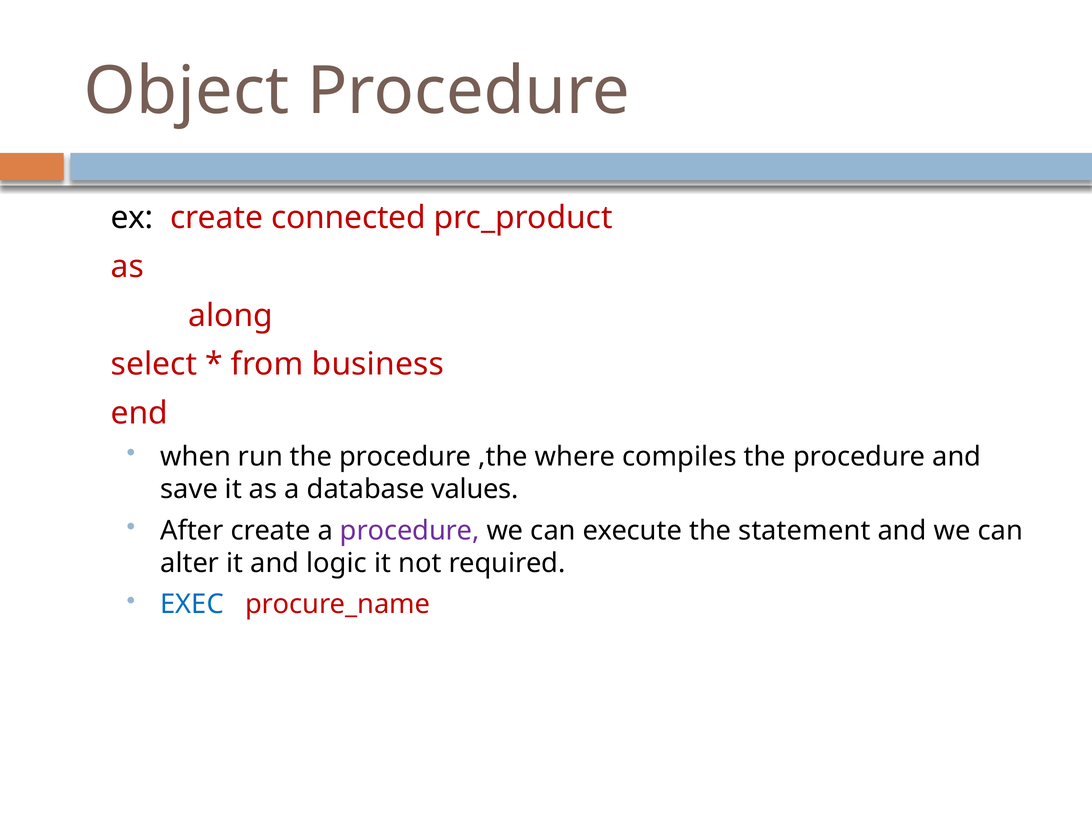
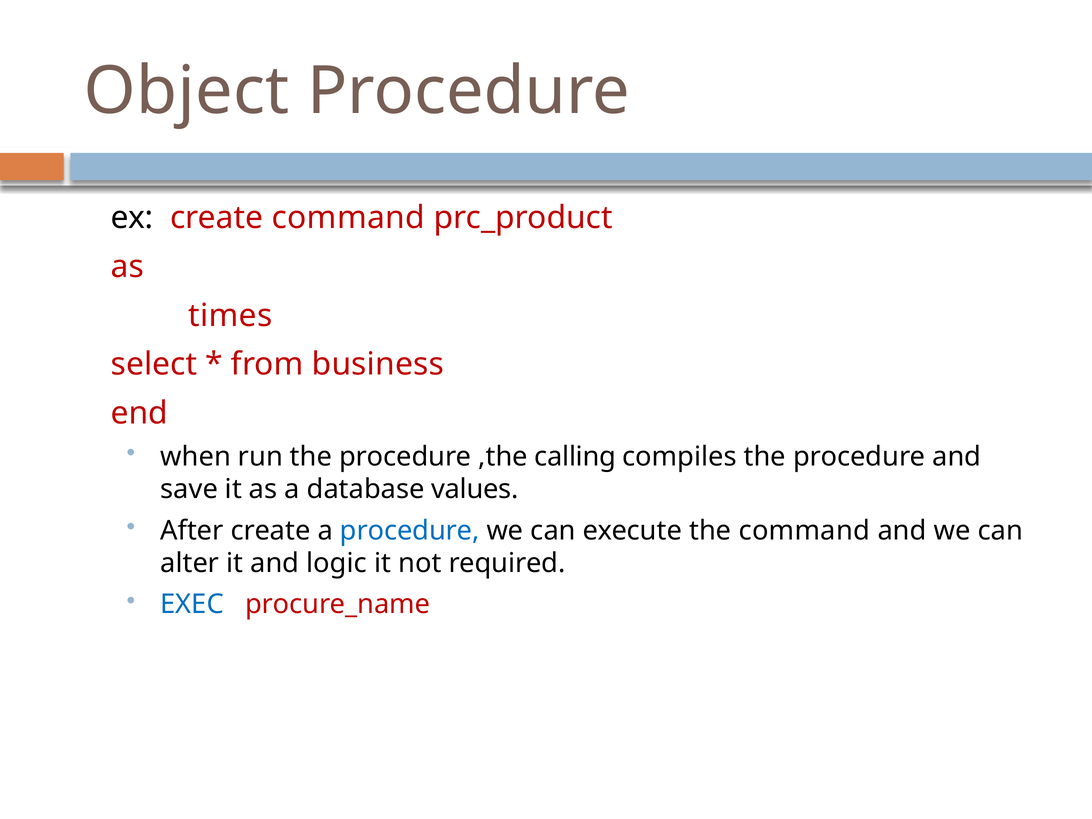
create connected: connected -> command
along: along -> times
where: where -> calling
procedure at (410, 531) colour: purple -> blue
the statement: statement -> command
